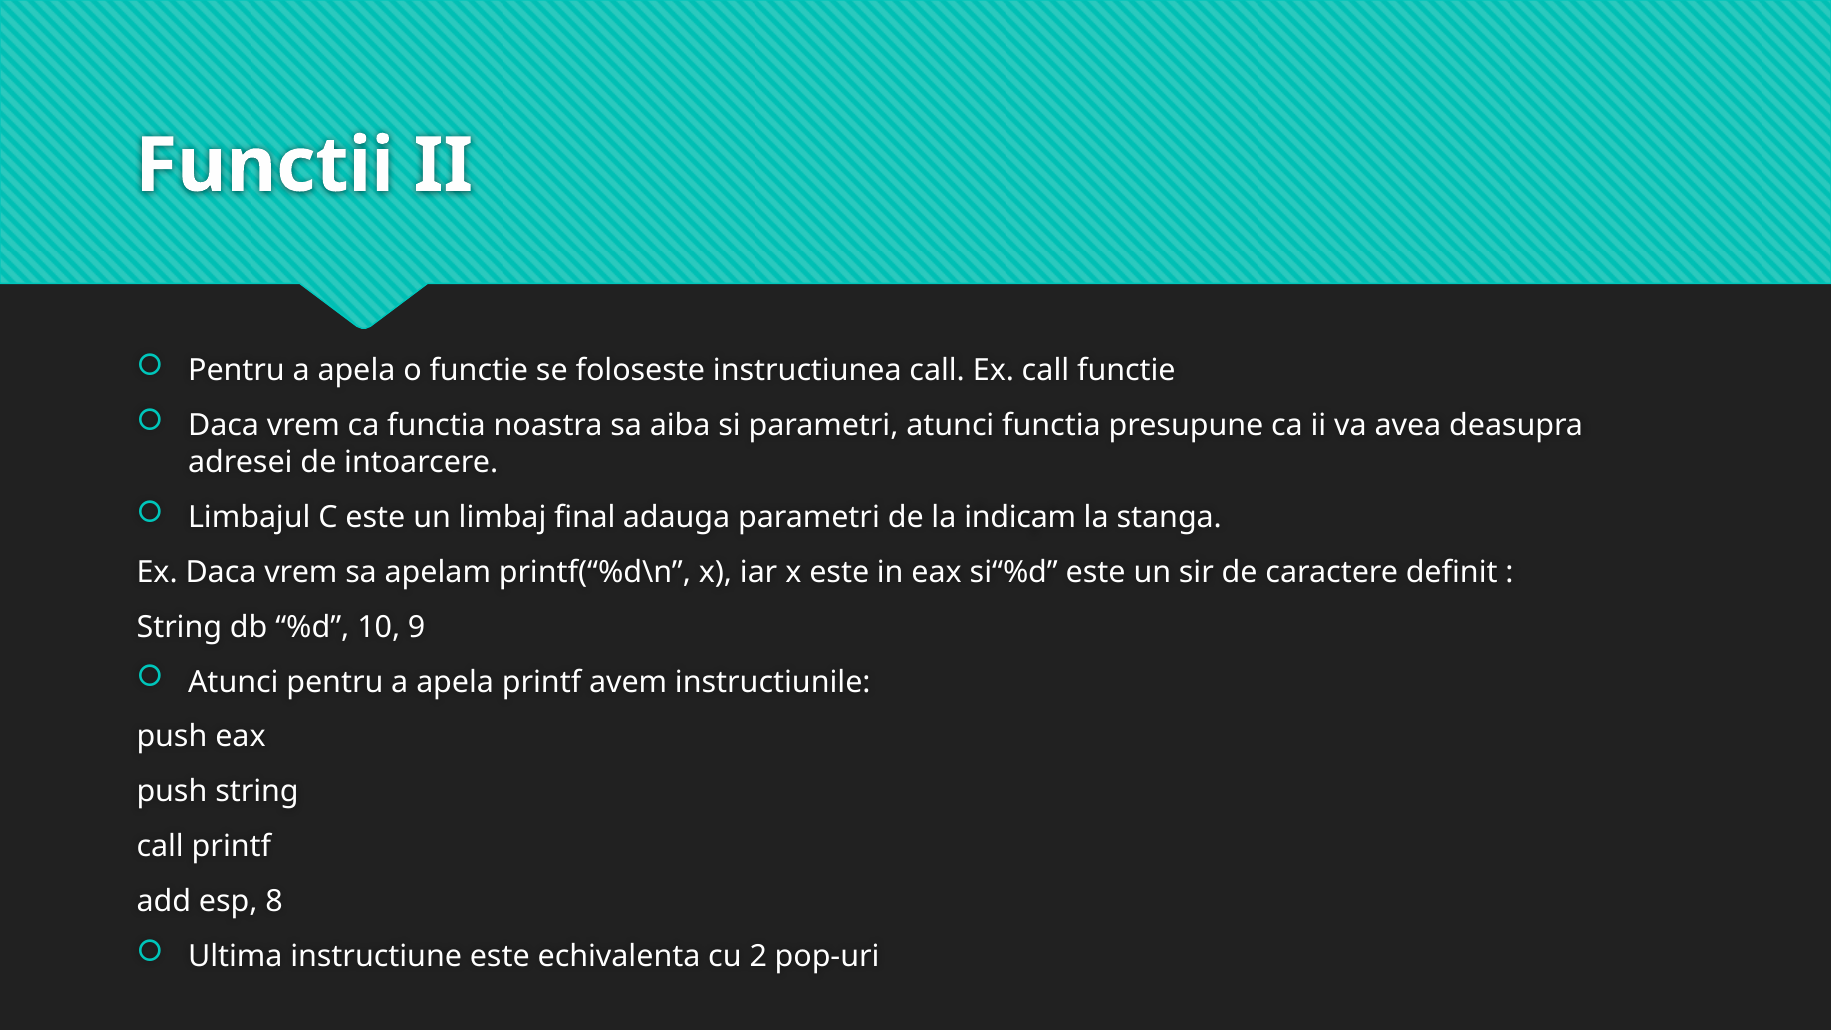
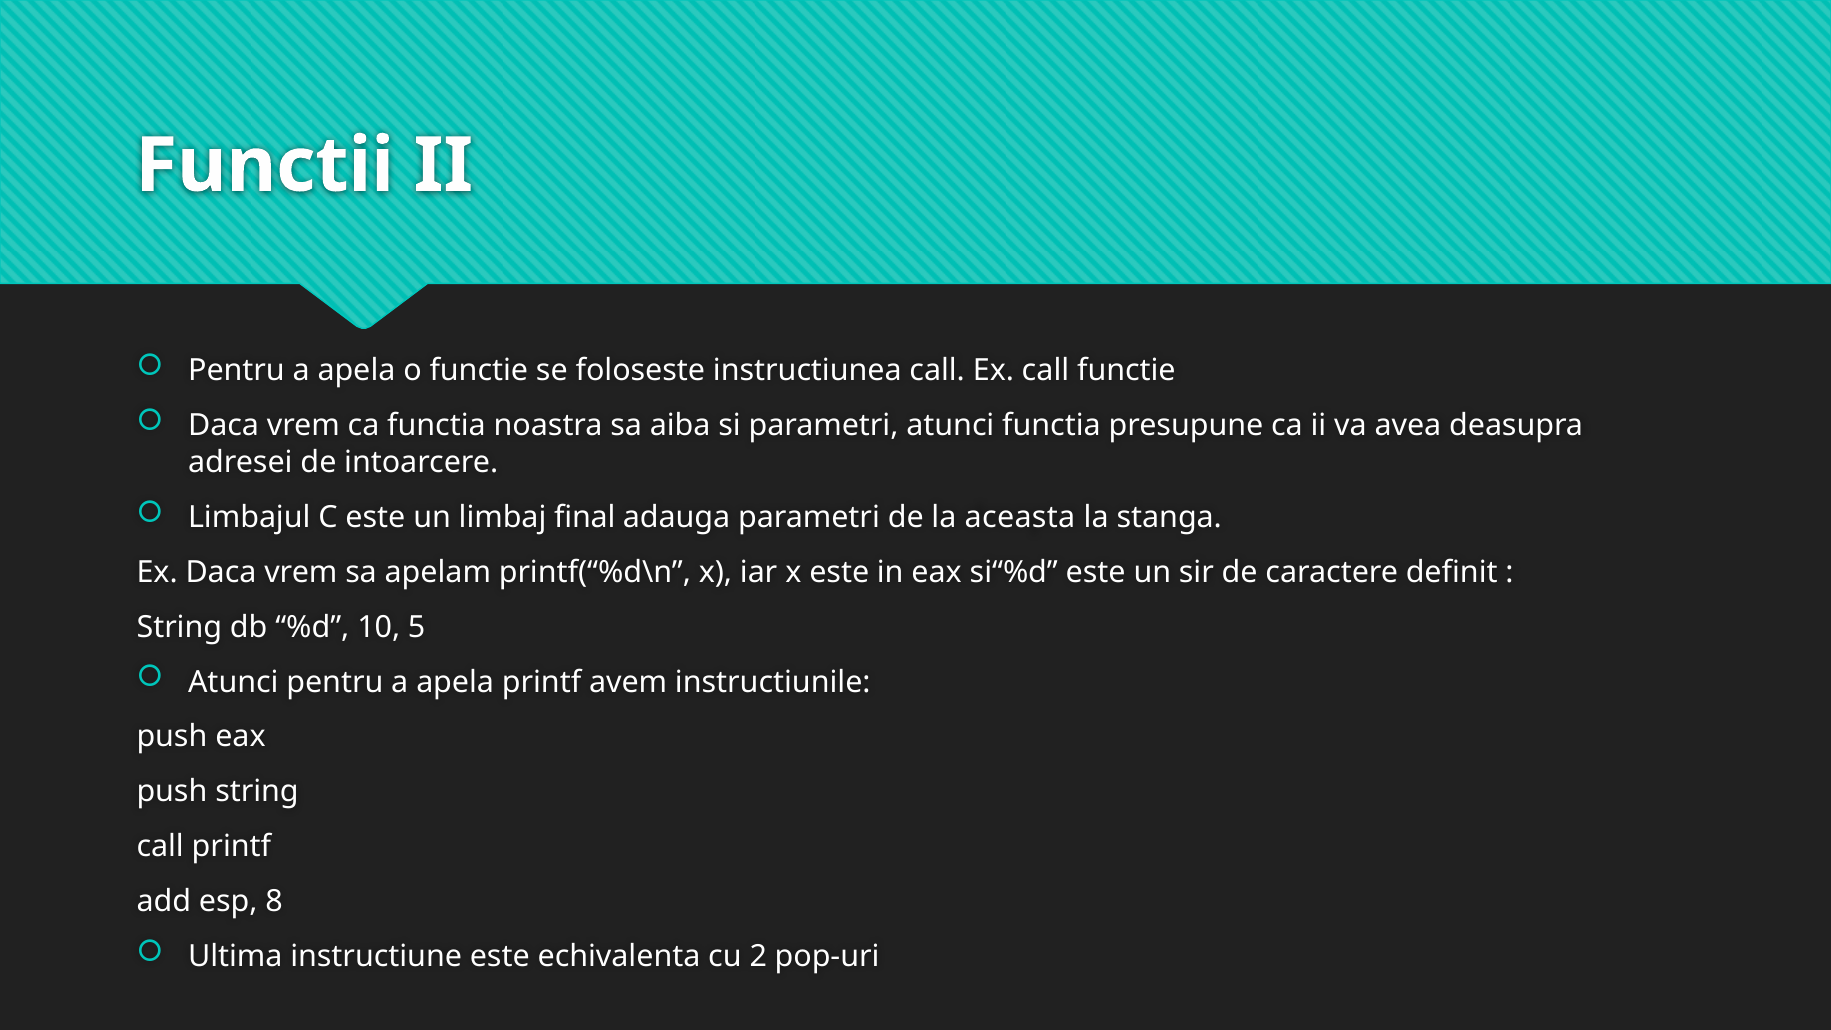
indicam: indicam -> aceasta
9: 9 -> 5
